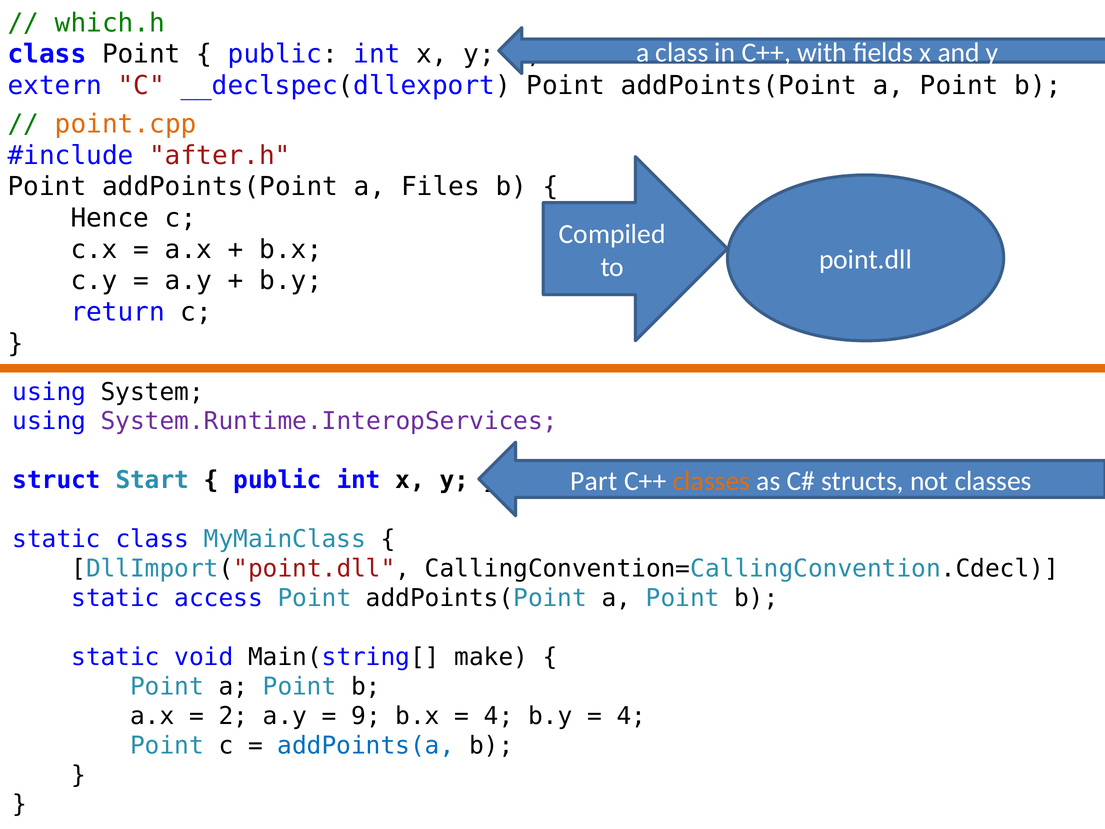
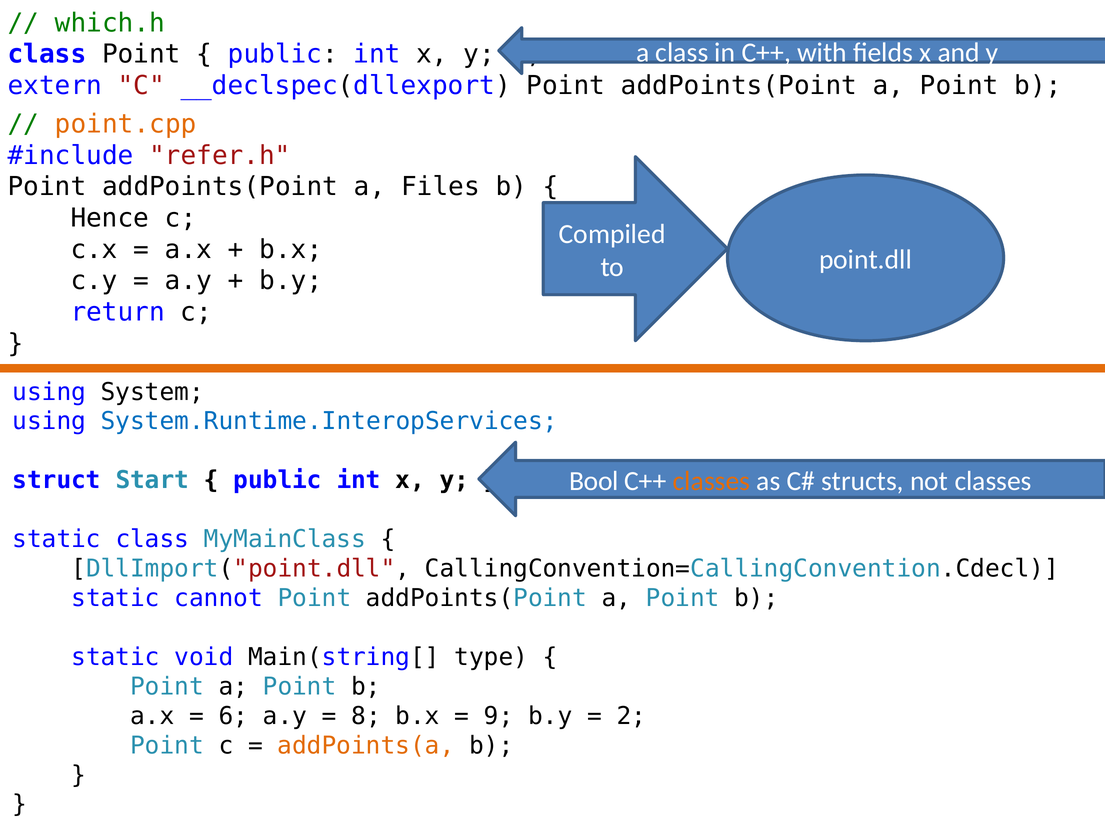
after.h: after.h -> refer.h
System.Runtime.InteropServices colour: purple -> blue
Part: Part -> Bool
access: access -> cannot
make: make -> type
2: 2 -> 6
9: 9 -> 8
4 at (499, 716): 4 -> 9
4 at (631, 716): 4 -> 2
addPoints(a colour: blue -> orange
